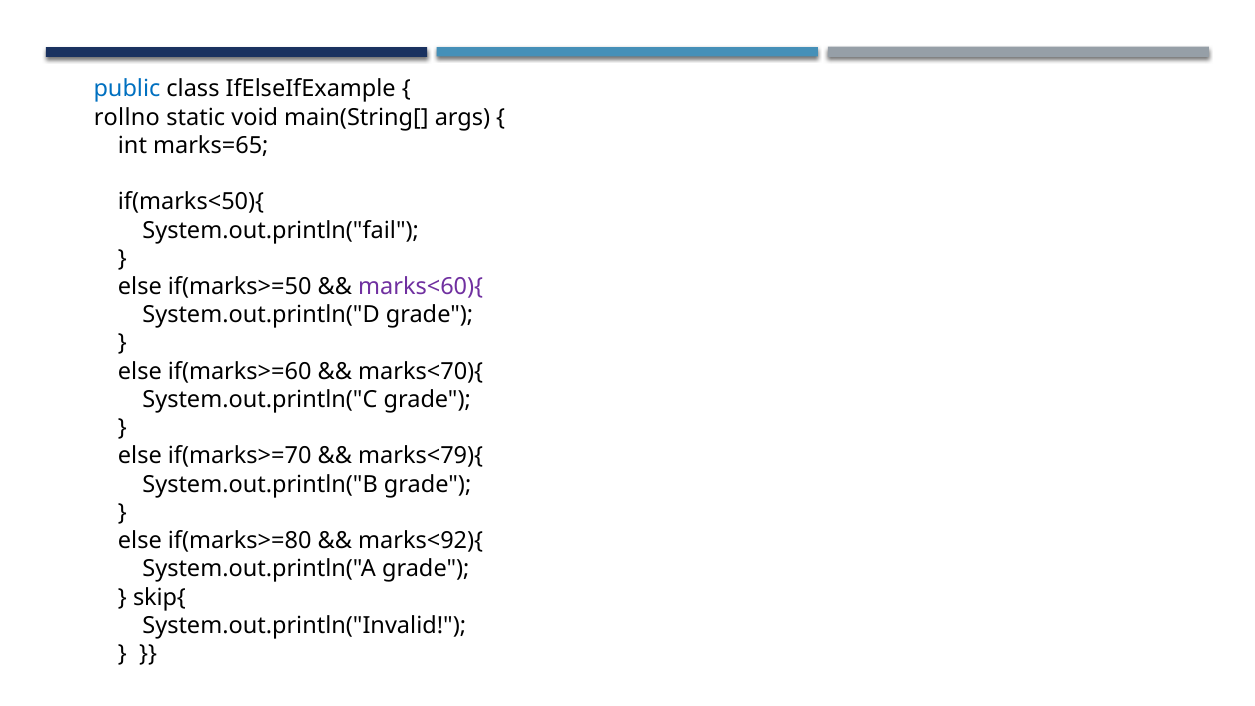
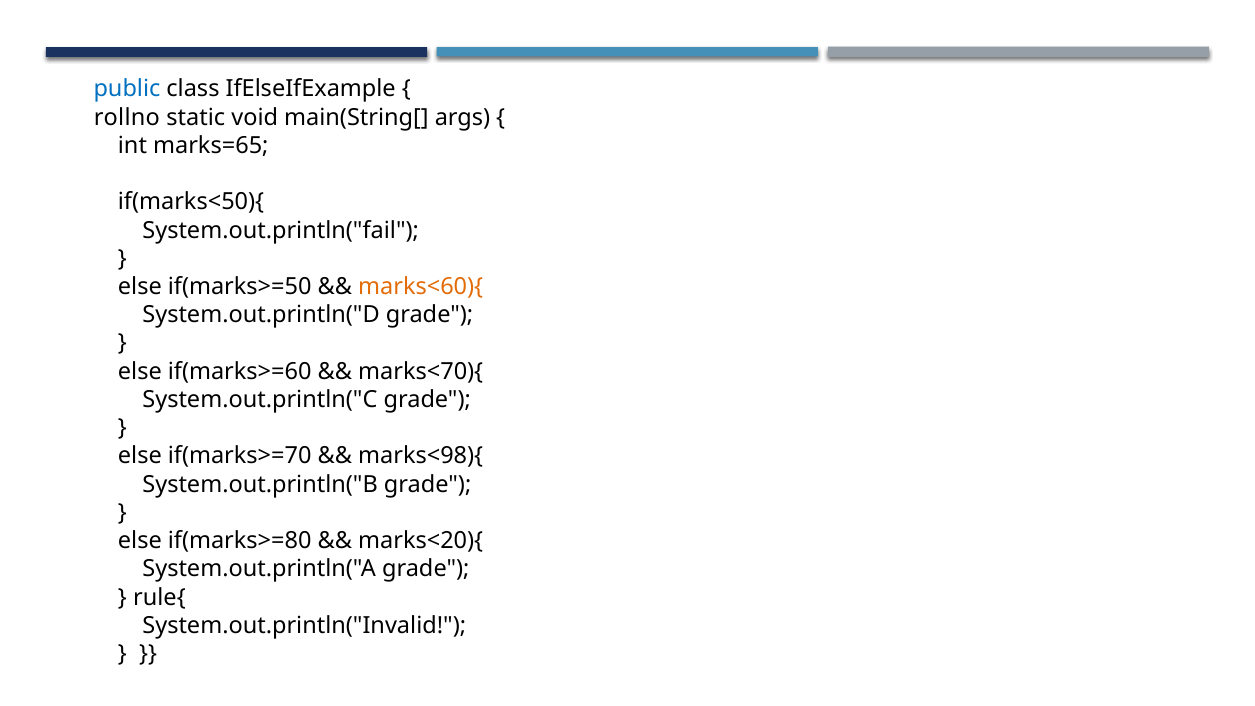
marks<60){ colour: purple -> orange
marks<79){: marks<79){ -> marks<98){
marks<92){: marks<92){ -> marks<20){
skip{: skip{ -> rule{
